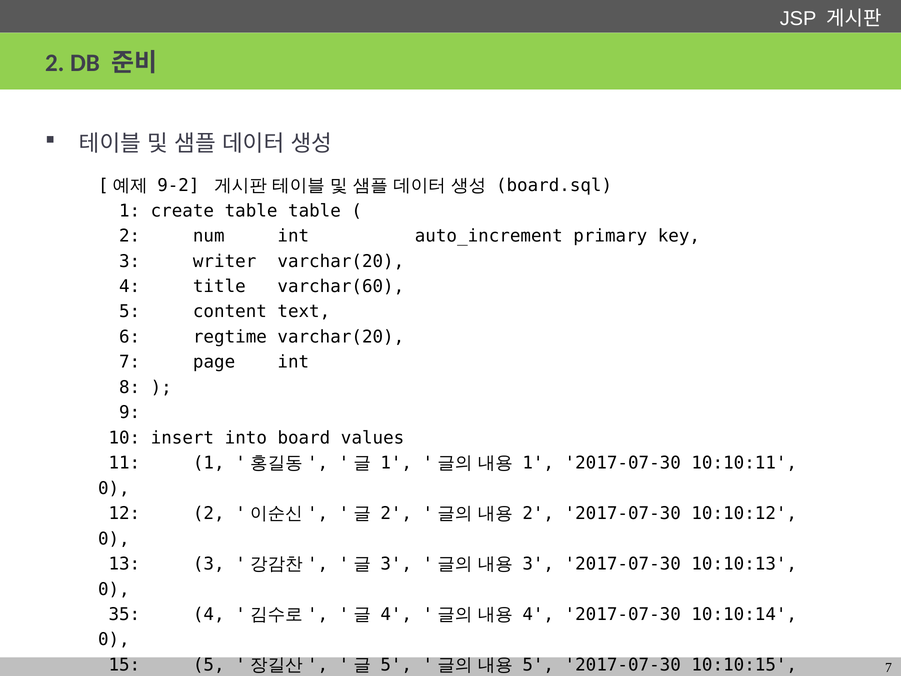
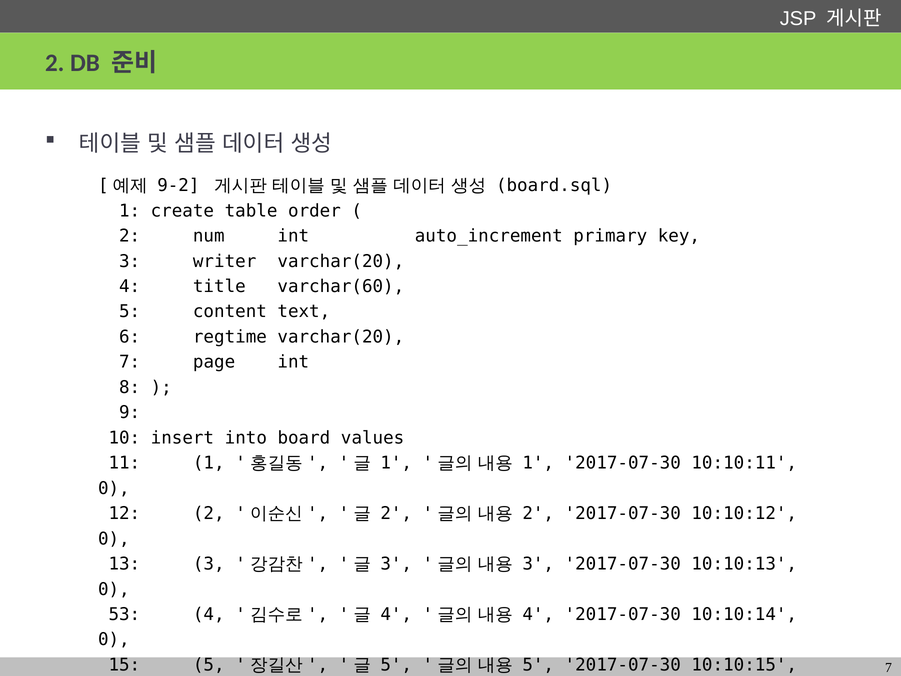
table table: table -> order
35: 35 -> 53
